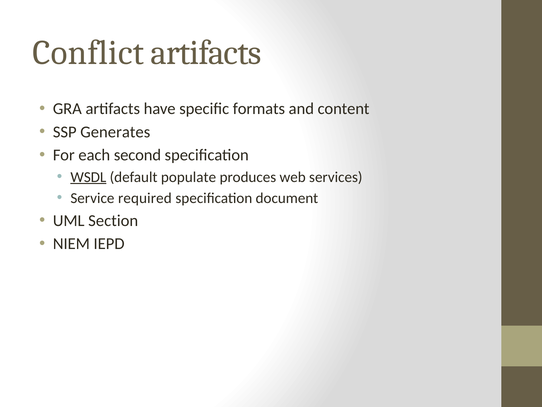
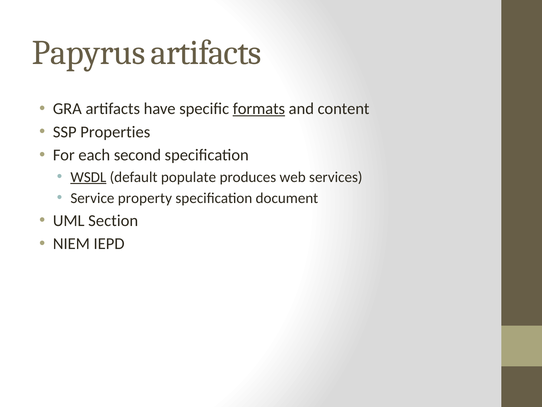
Conflict: Conflict -> Papyrus
formats underline: none -> present
Generates: Generates -> Properties
required: required -> property
